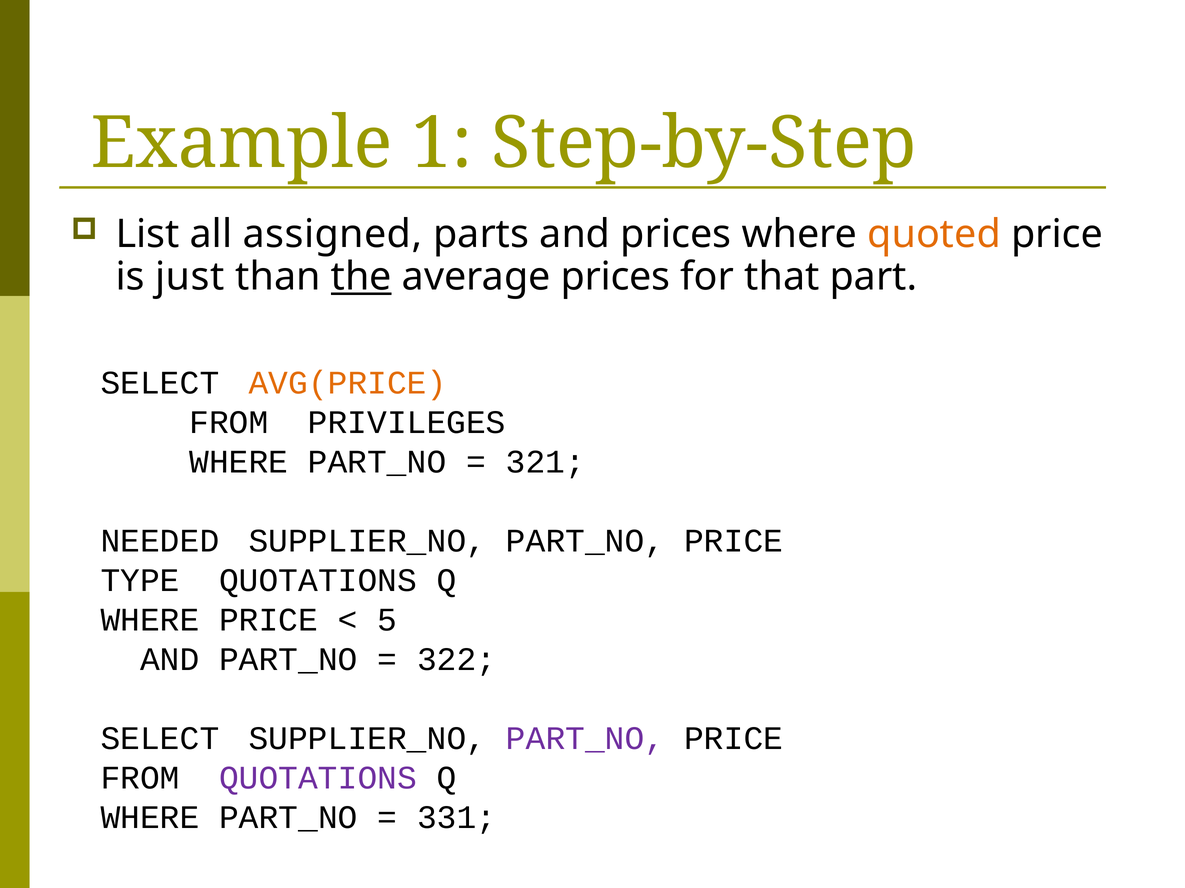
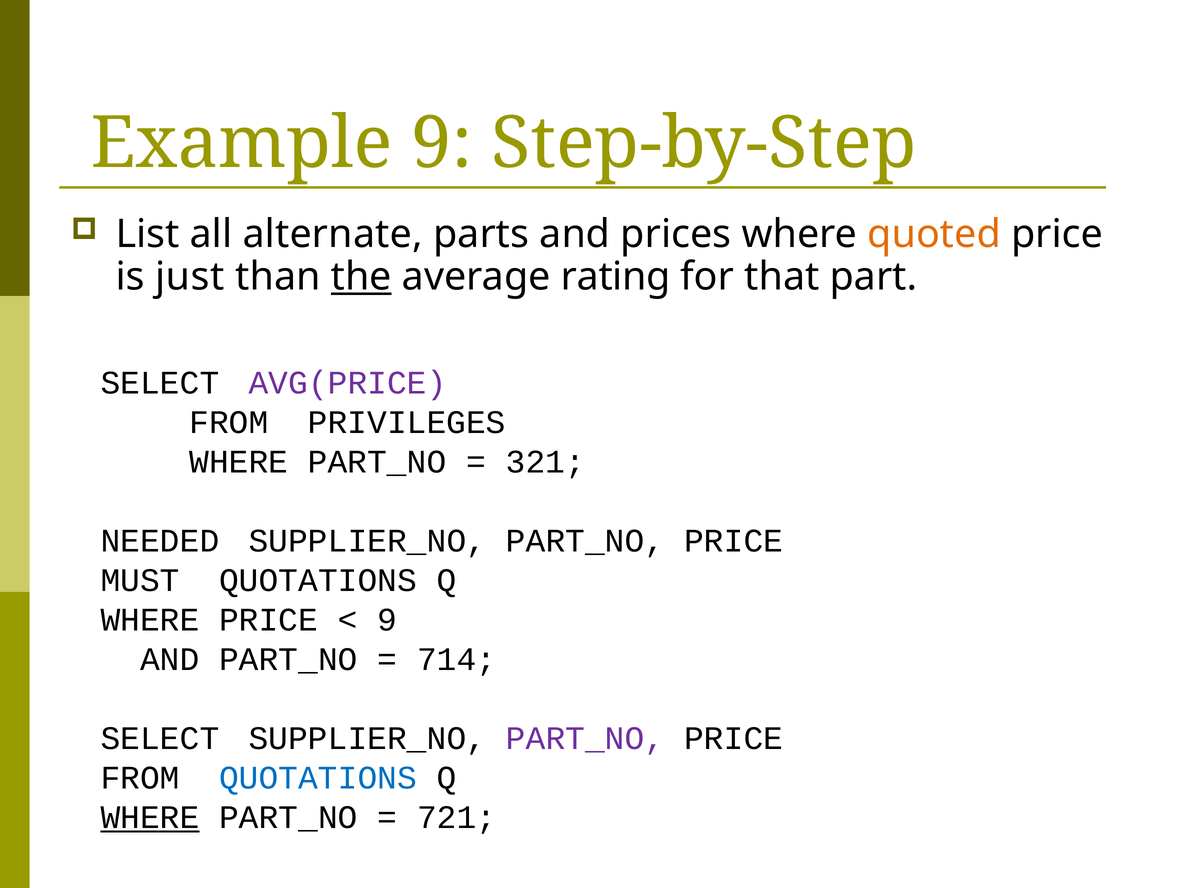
Example 1: 1 -> 9
assigned: assigned -> alternate
average prices: prices -> rating
AVG(PRICE colour: orange -> purple
TYPE: TYPE -> MUST
5 at (387, 620): 5 -> 9
322: 322 -> 714
QUOTATIONS at (318, 779) colour: purple -> blue
WHERE at (150, 818) underline: none -> present
331: 331 -> 721
